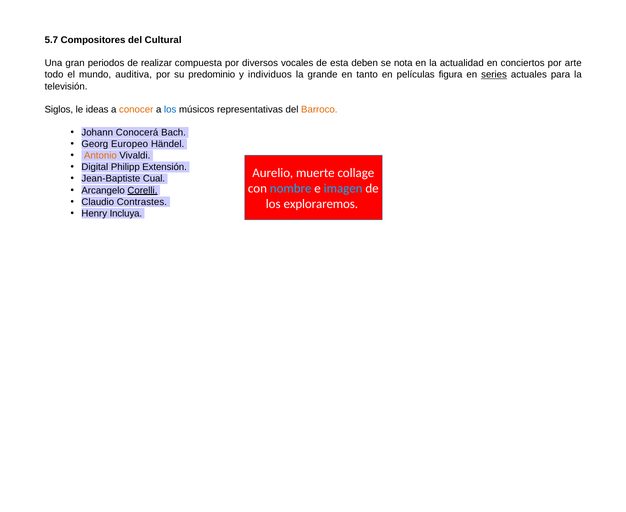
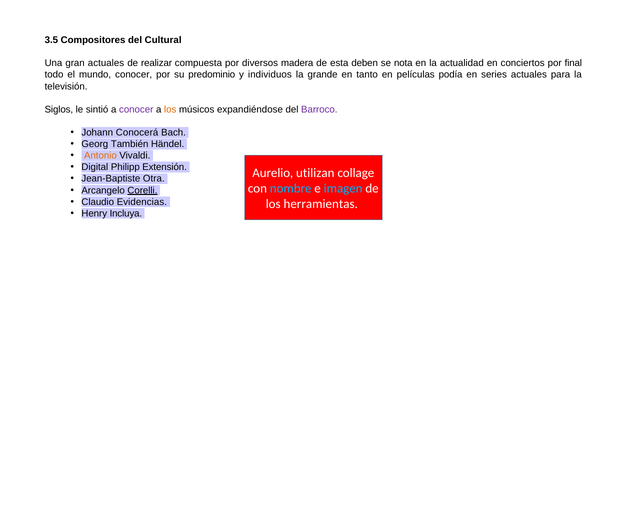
5.7: 5.7 -> 3.5
gran periodos: periodos -> actuales
vocales: vocales -> madera
arte: arte -> final
mundo auditiva: auditiva -> conocer
figura: figura -> podía
series underline: present -> none
ideas: ideas -> sintió
conocer at (136, 110) colour: orange -> purple
los at (170, 110) colour: blue -> orange
representativas: representativas -> expandiéndose
Barroco colour: orange -> purple
Europeo: Europeo -> También
muerte: muerte -> utilizan
Cual: Cual -> Otra
Contrastes: Contrastes -> Evidencias
exploraremos: exploraremos -> herramientas
